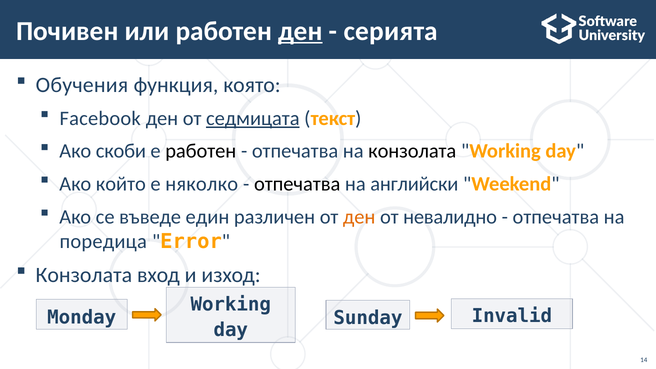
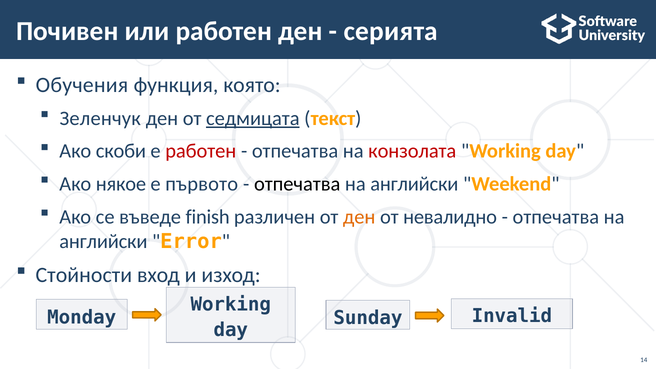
ден at (300, 31) underline: present -> none
Facebook: Facebook -> Зеленчук
работен at (201, 151) colour: black -> red
конзолата at (412, 151) colour: black -> red
който: който -> някое
няколко: няколко -> първото
един: един -> finish
поредица at (103, 241): поредица -> английски
Конзолата at (84, 275): Конзолата -> Стойности
